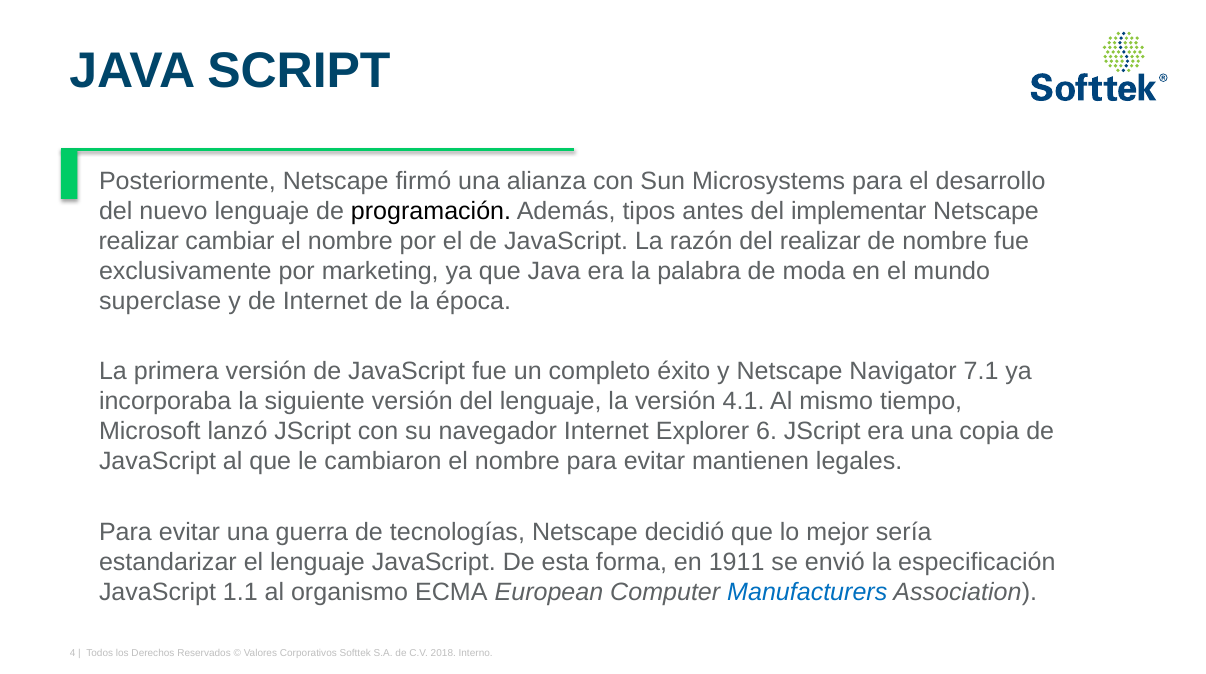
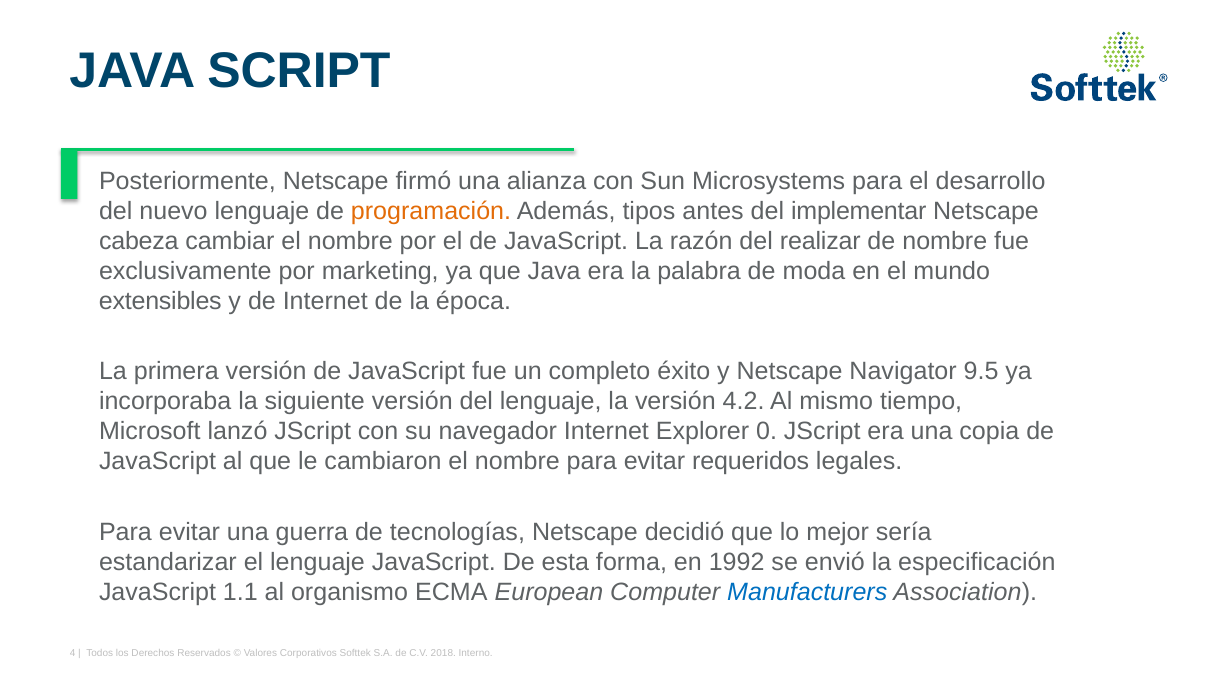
programación colour: black -> orange
realizar at (139, 241): realizar -> cabeza
superclase: superclase -> extensibles
7.1: 7.1 -> 9.5
4.1: 4.1 -> 4.2
6: 6 -> 0
mantienen: mantienen -> requeridos
1911: 1911 -> 1992
